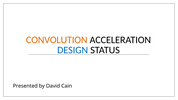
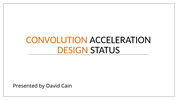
DESIGN colour: blue -> orange
